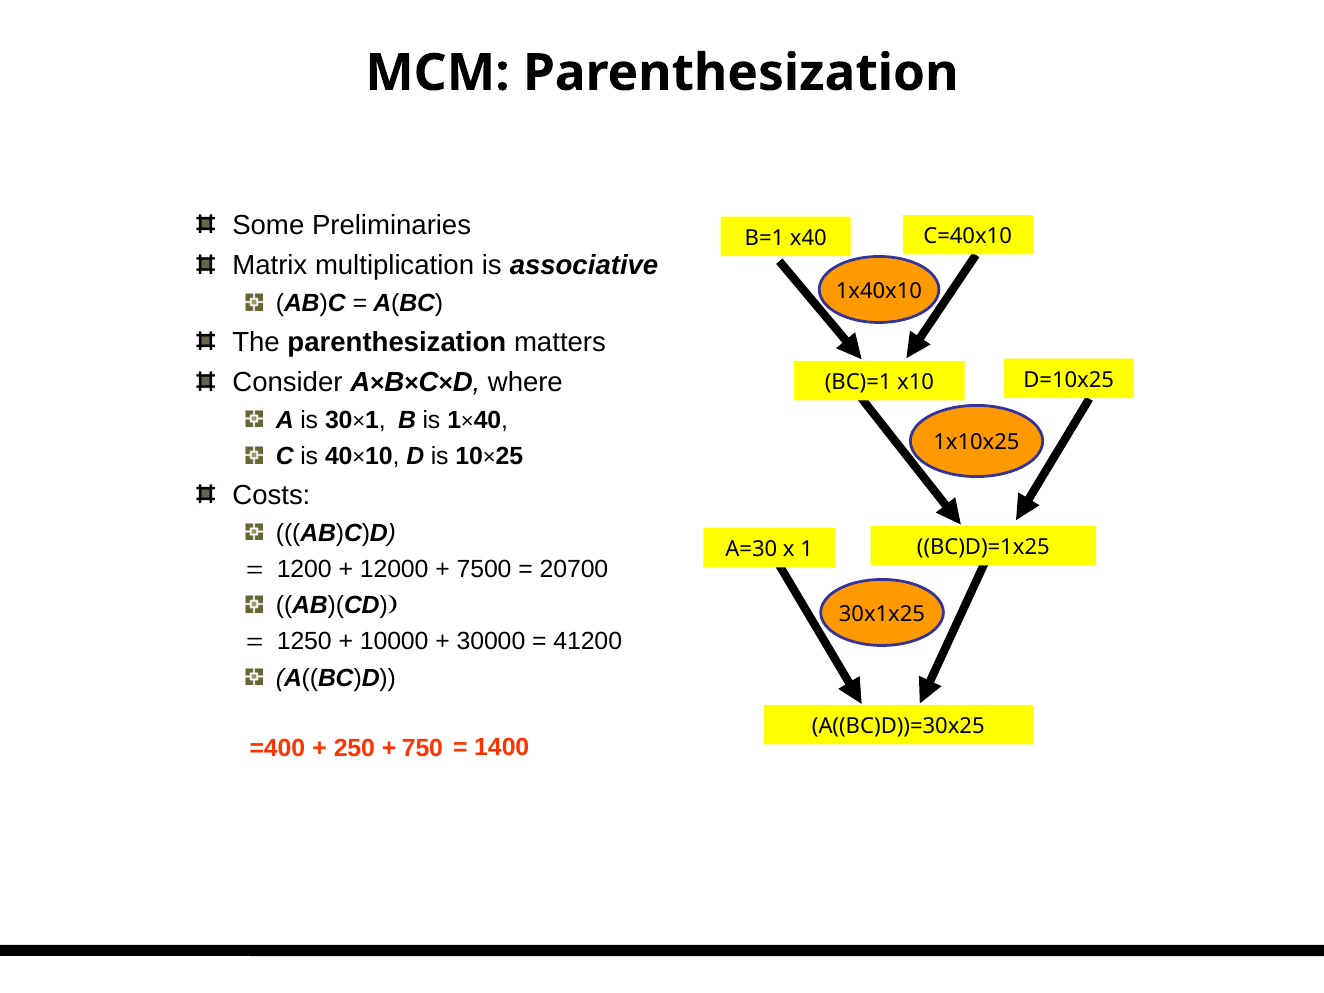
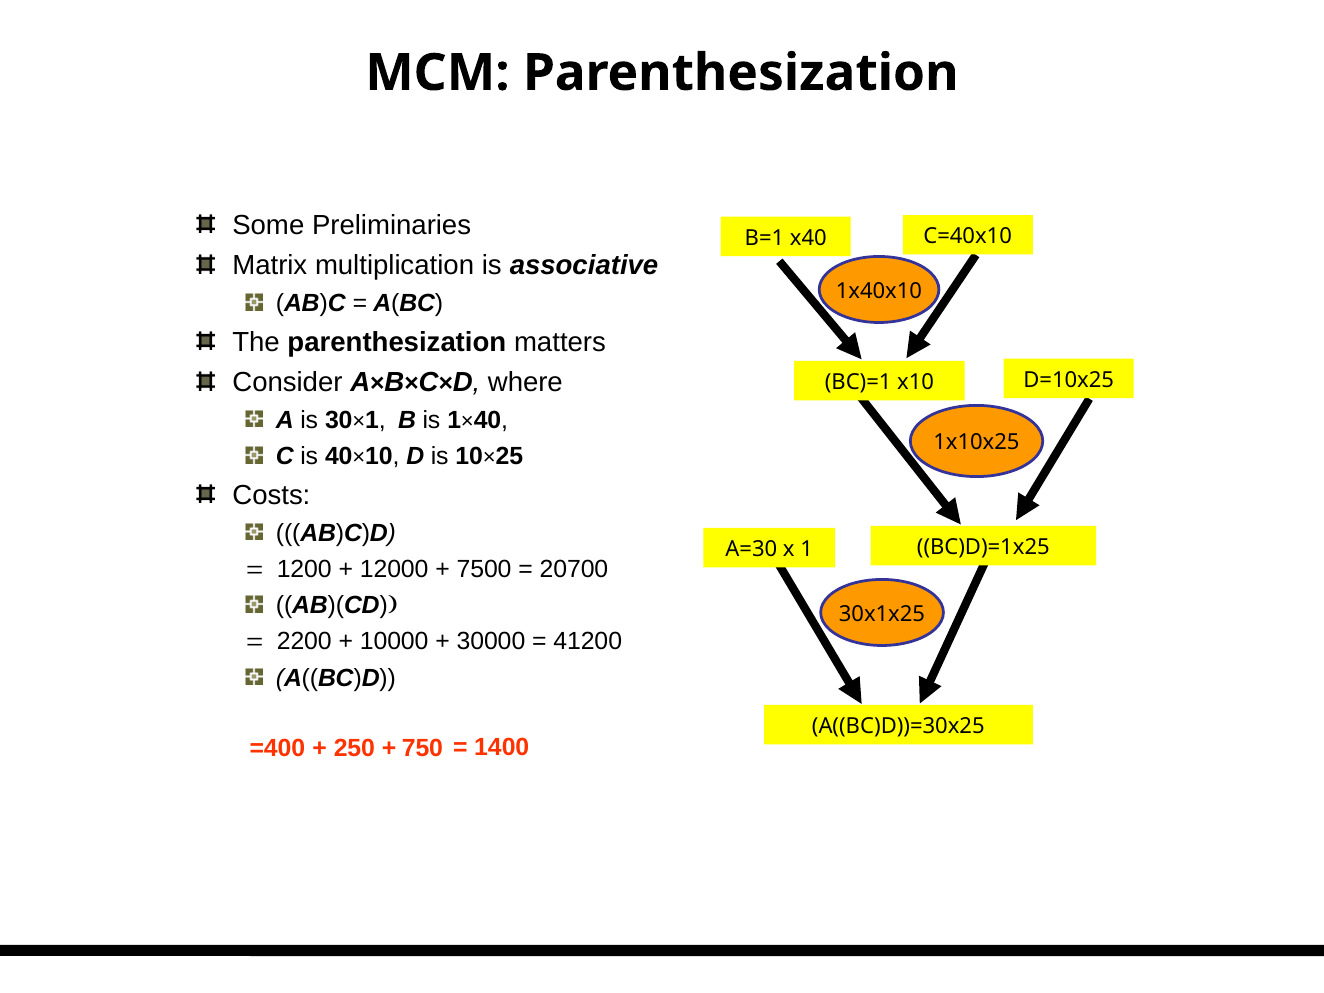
1250: 1250 -> 2200
